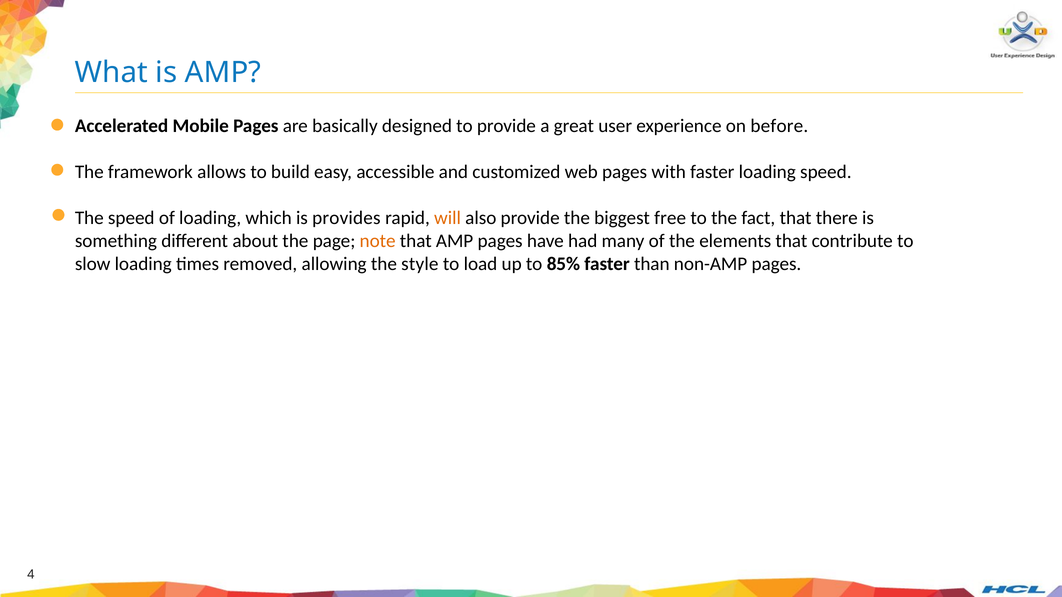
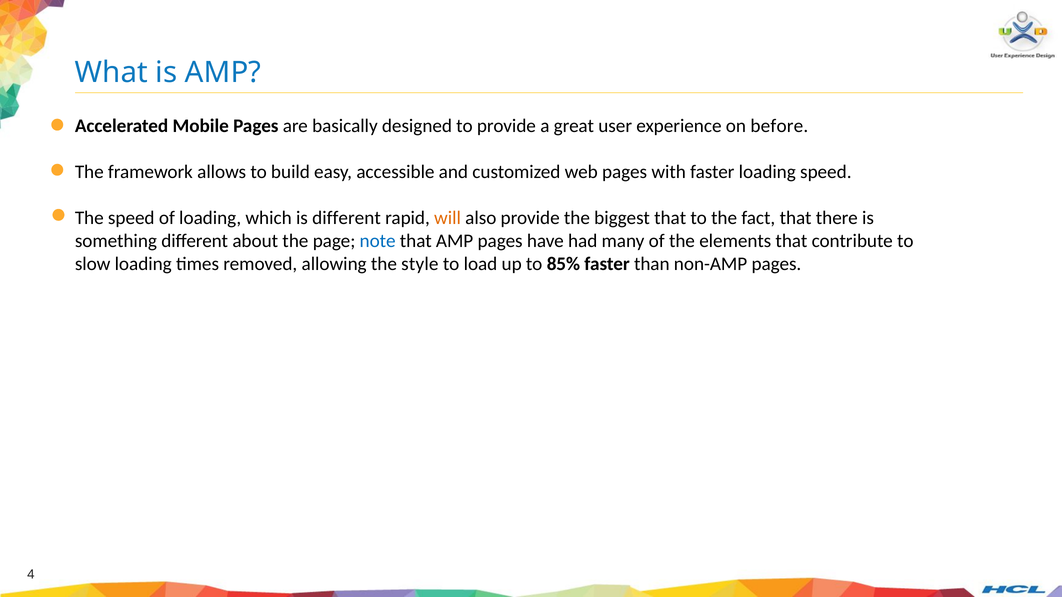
is provides: provides -> different
biggest free: free -> that
note colour: orange -> blue
